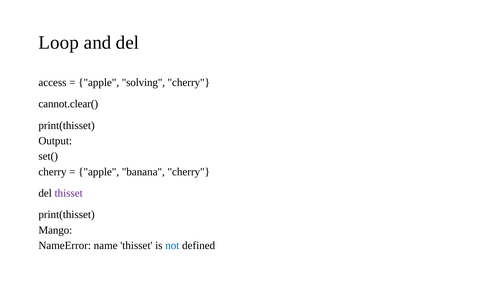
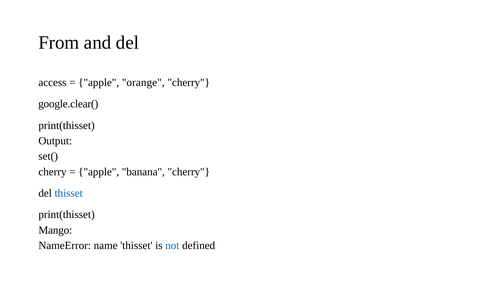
Loop: Loop -> From
solving: solving -> orange
cannot.clear(: cannot.clear( -> google.clear(
thisset at (69, 193) colour: purple -> blue
